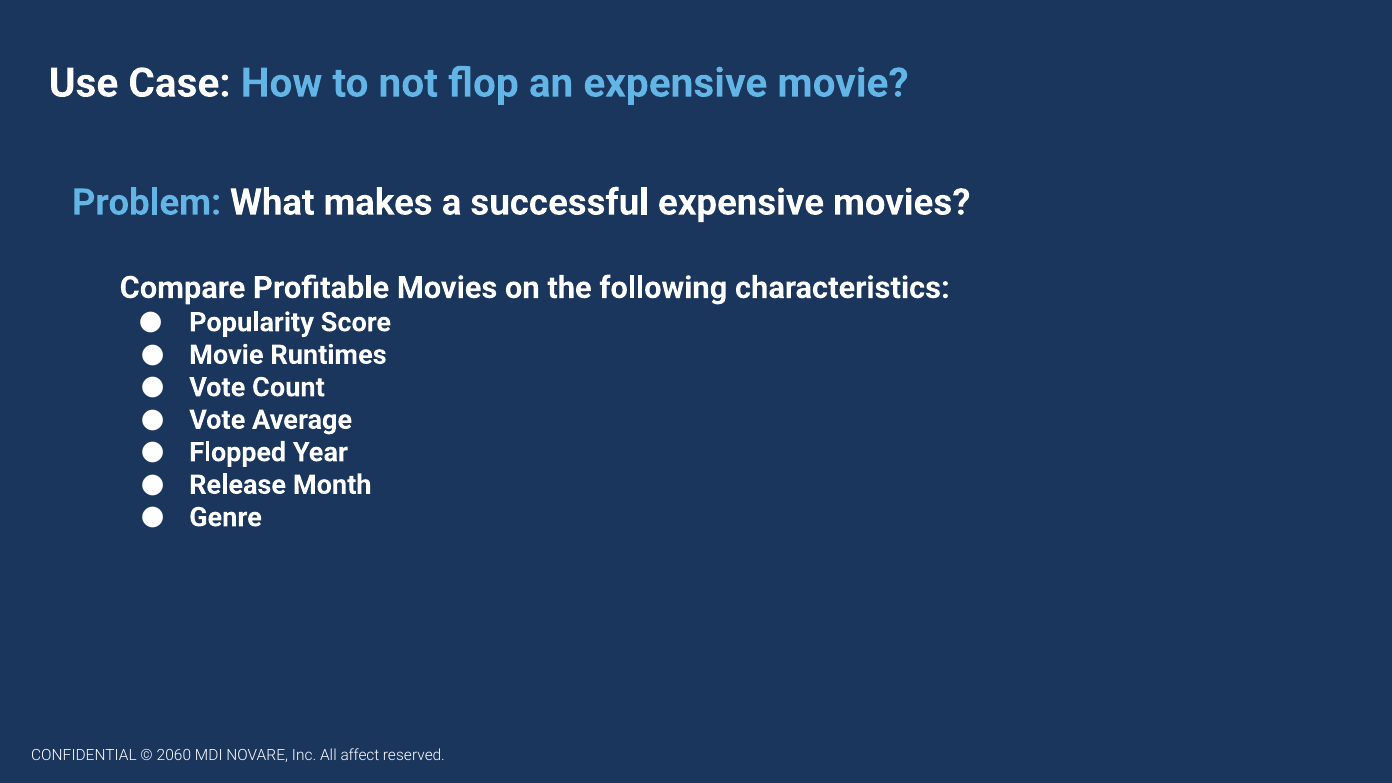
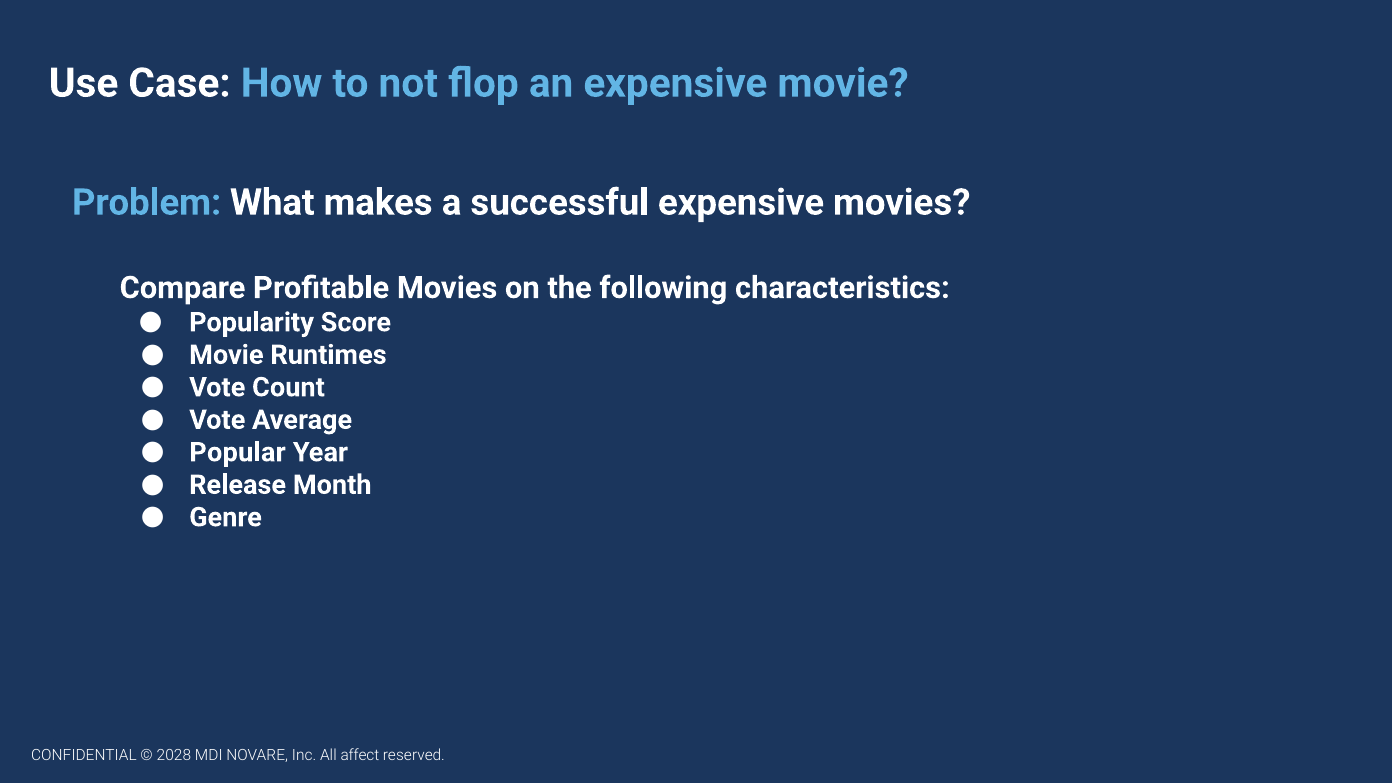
Flopped: Flopped -> Popular
2060: 2060 -> 2028
